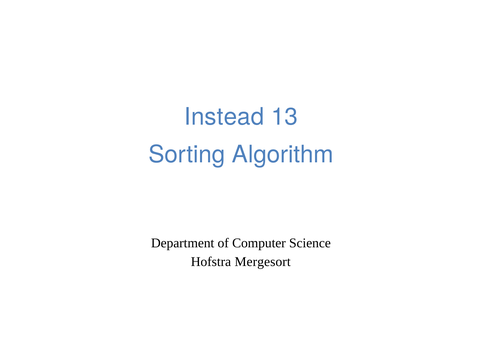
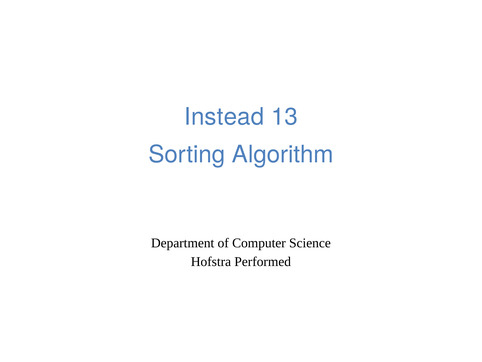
Mergesort: Mergesort -> Performed
